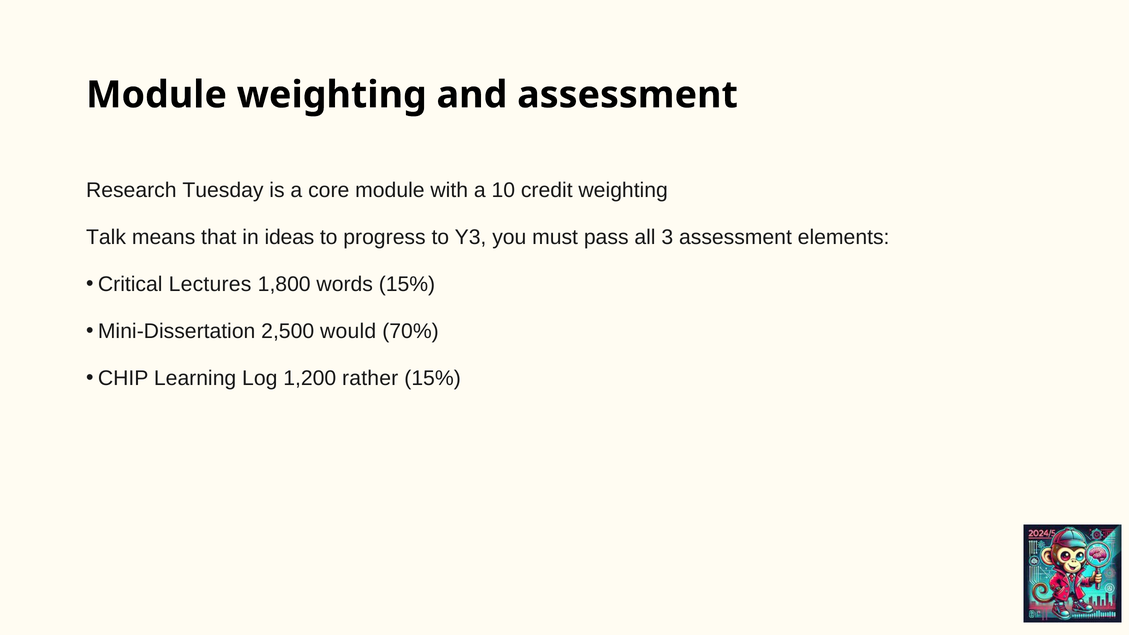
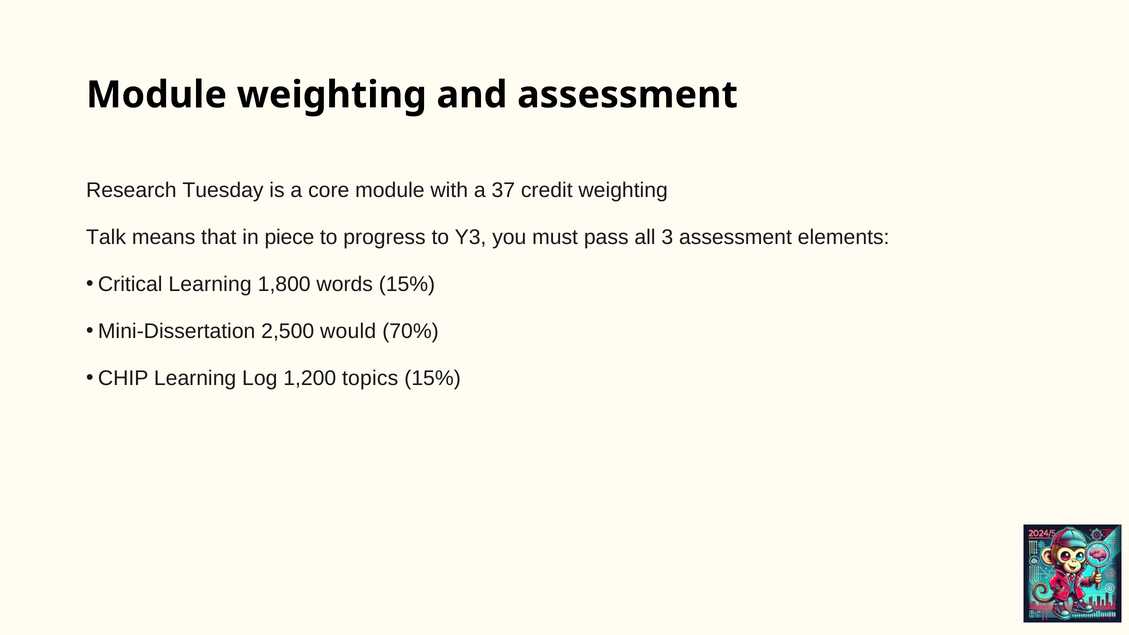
10: 10 -> 37
ideas: ideas -> piece
Critical Lectures: Lectures -> Learning
rather: rather -> topics
